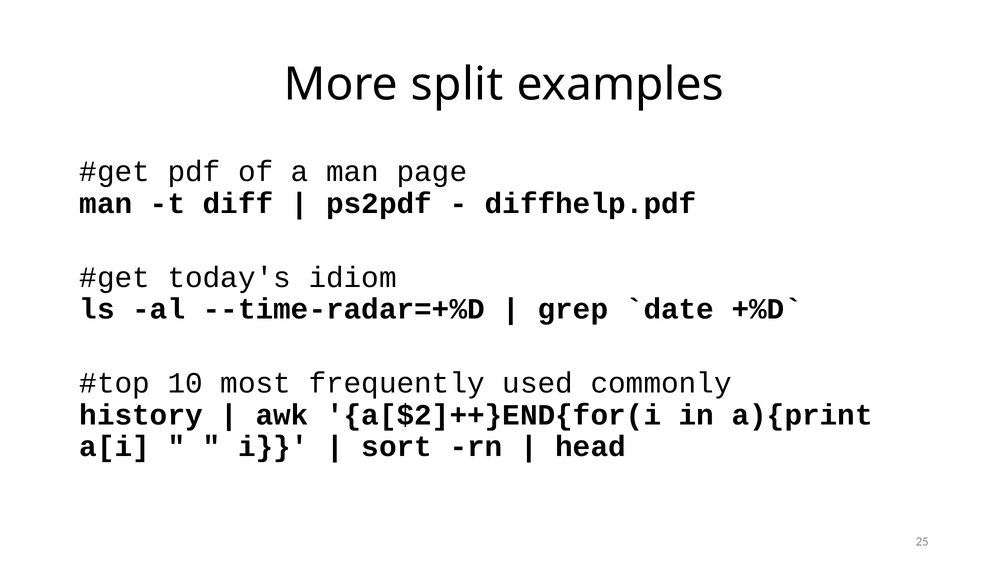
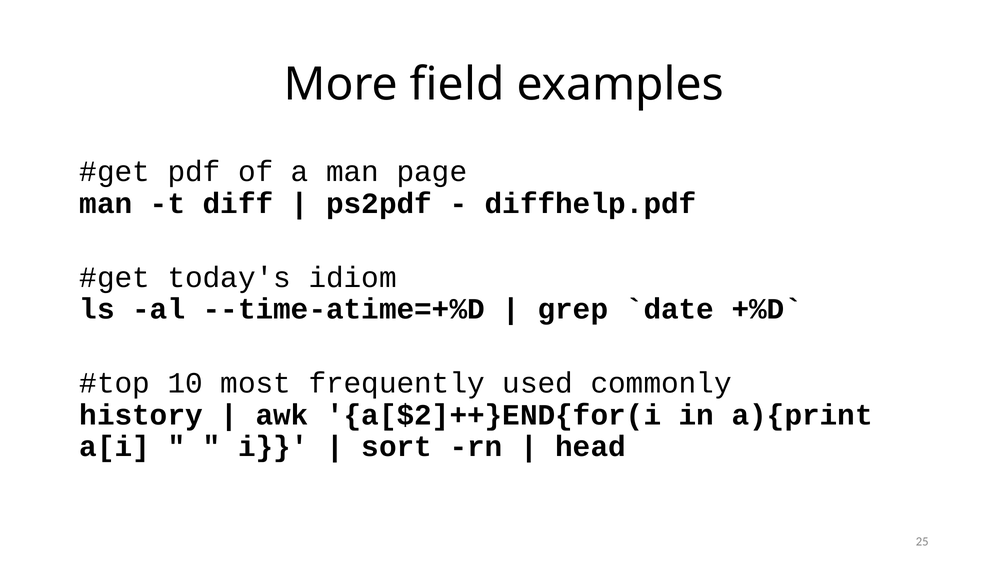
split: split -> field
--time-radar=+%D: --time-radar=+%D -> --time-atime=+%D
